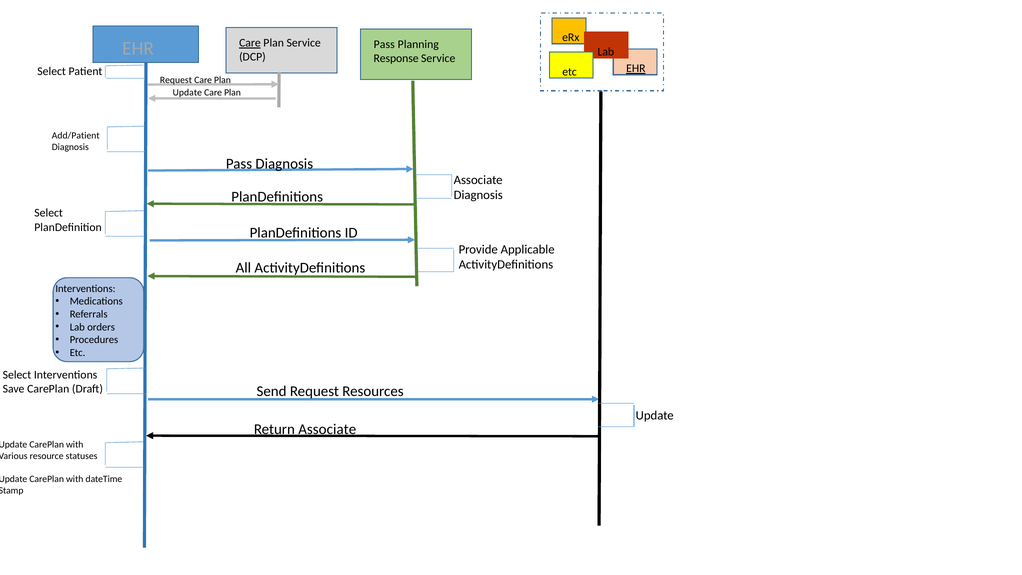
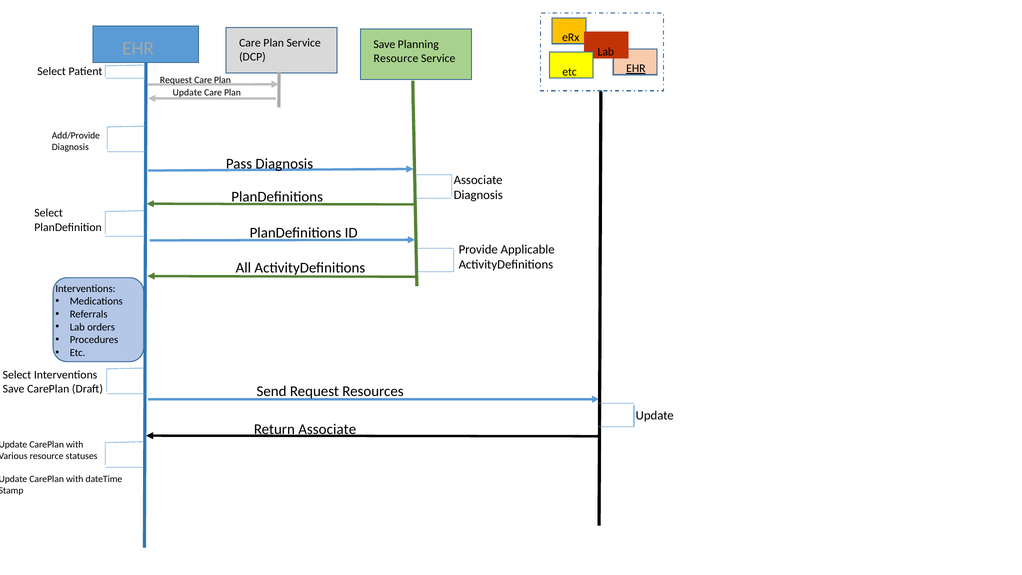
Care at (250, 43) underline: present -> none
Pass at (384, 44): Pass -> Save
Response at (396, 59): Response -> Resource
Add/Patient: Add/Patient -> Add/Provide
